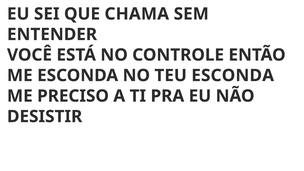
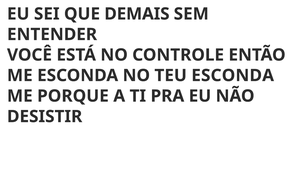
CHAMA: CHAMA -> DEMAIS
PRECISO: PRECISO -> PORQUE
